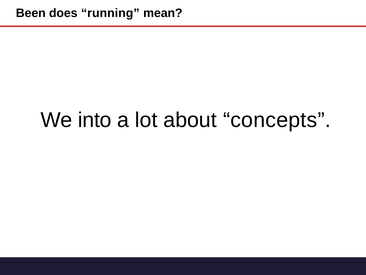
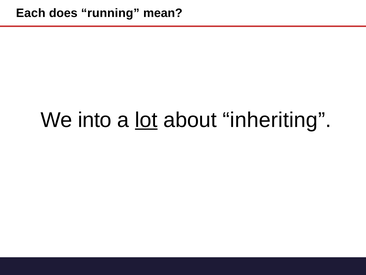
Been: Been -> Each
lot underline: none -> present
concepts: concepts -> inheriting
